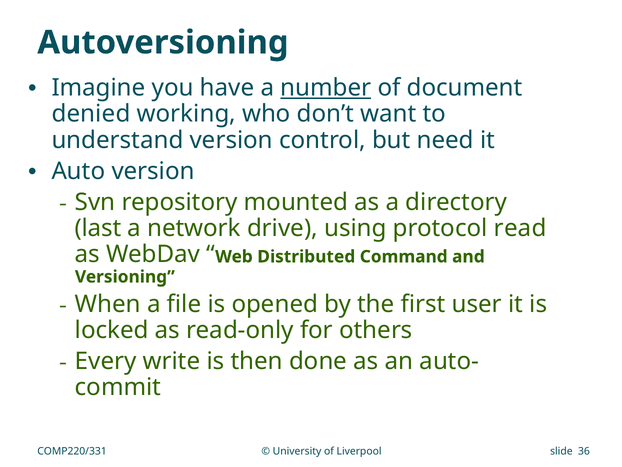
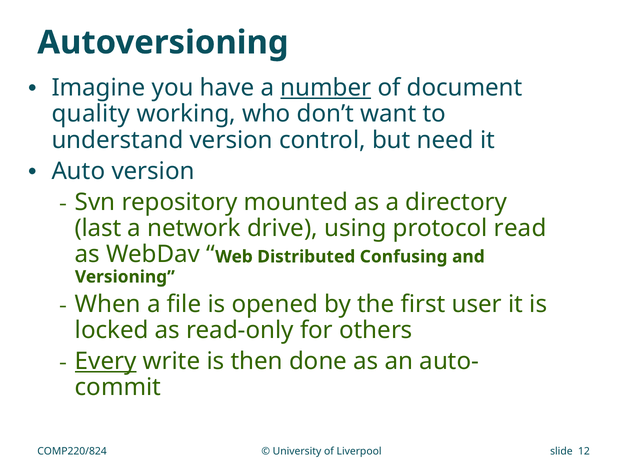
denied: denied -> quality
Command: Command -> Confusing
Every underline: none -> present
COMP220/331: COMP220/331 -> COMP220/824
36: 36 -> 12
